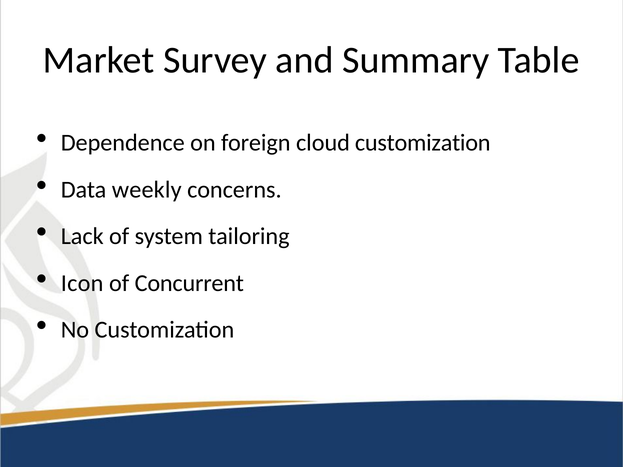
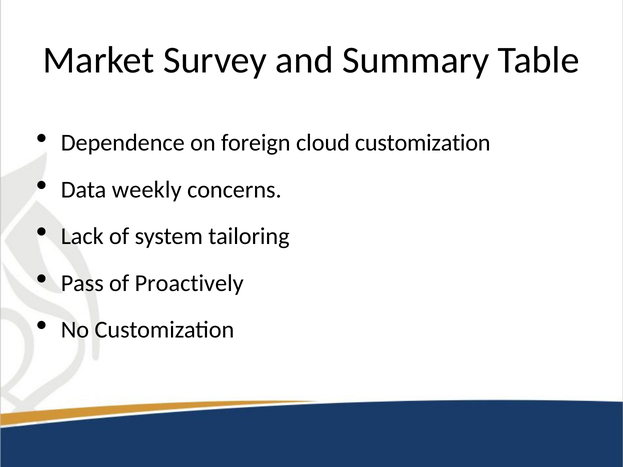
Icon: Icon -> Pass
Concurrent: Concurrent -> Proactively
